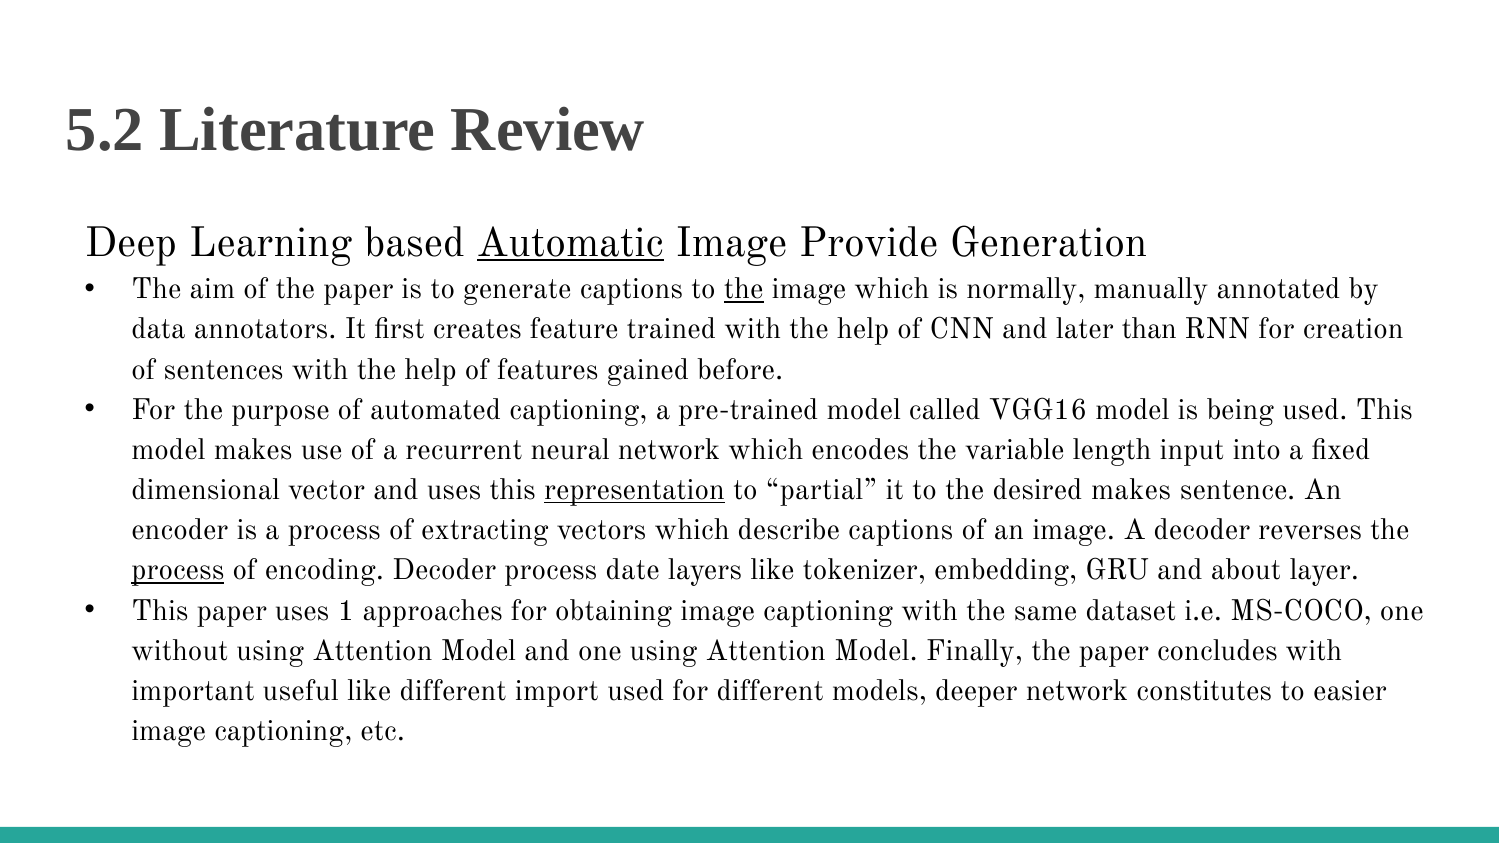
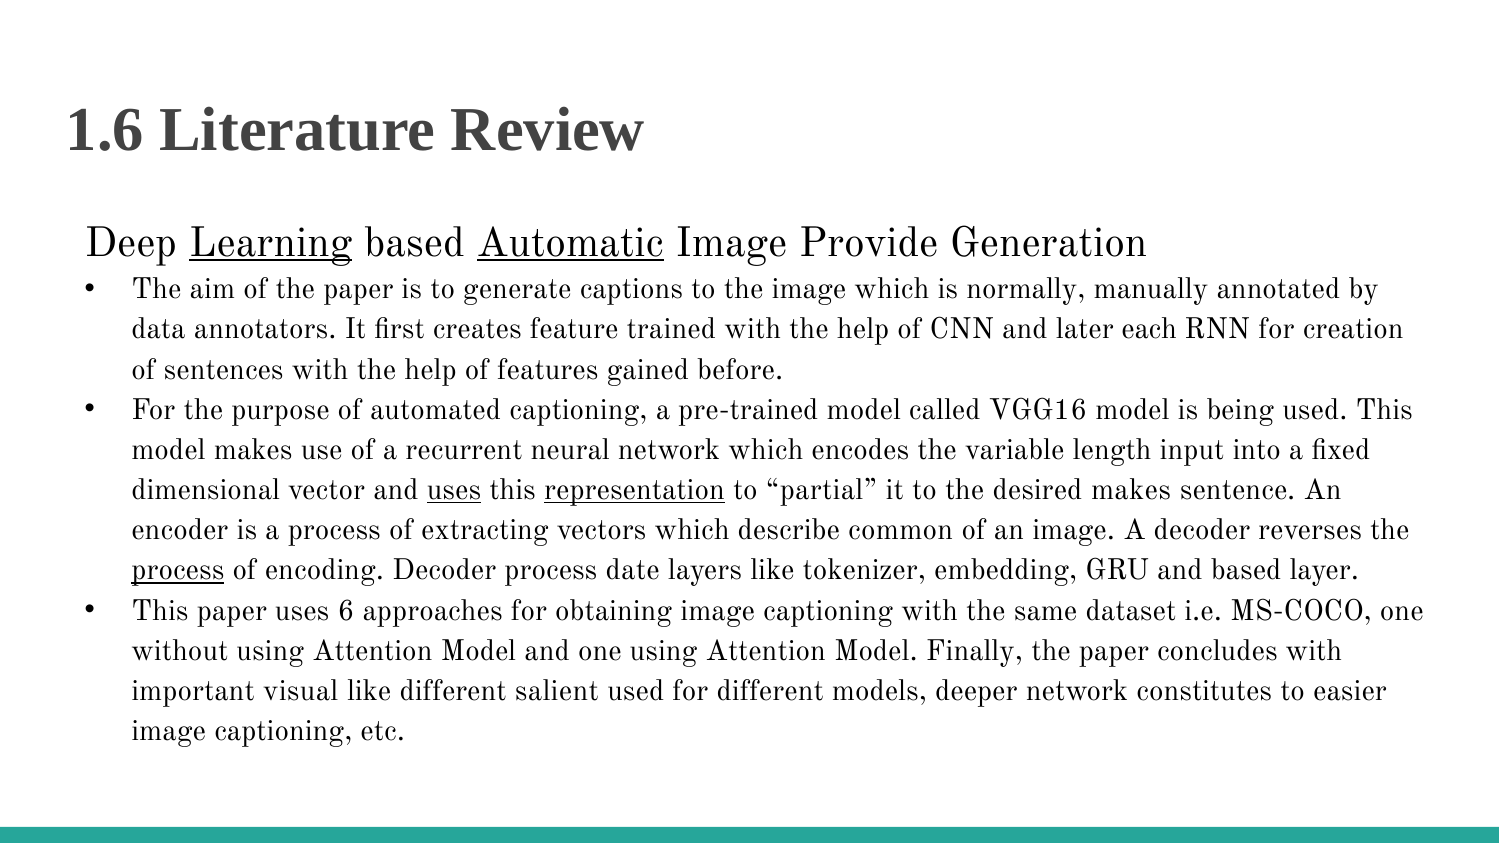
5.2: 5.2 -> 1.6
Learning underline: none -> present
the at (744, 289) underline: present -> none
than: than -> each
uses at (454, 490) underline: none -> present
describe captions: captions -> common
and about: about -> based
1: 1 -> 6
useful: useful -> visual
import: import -> salient
